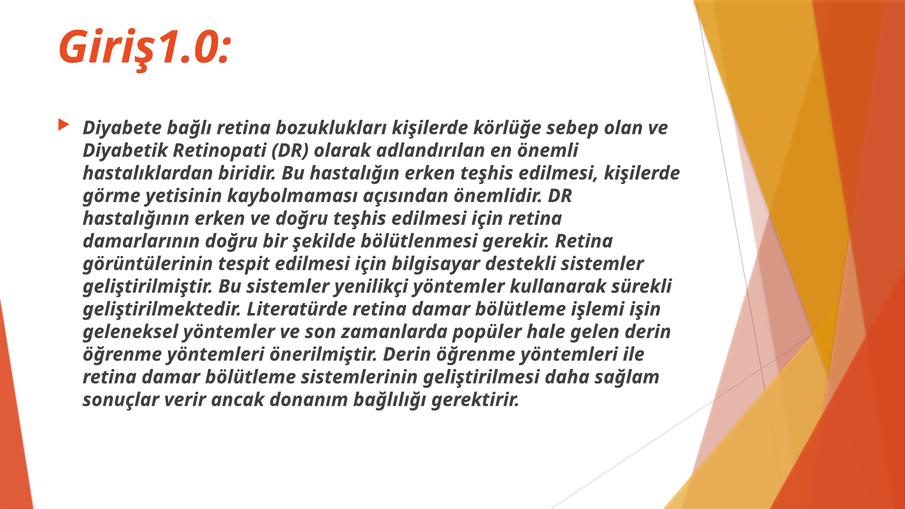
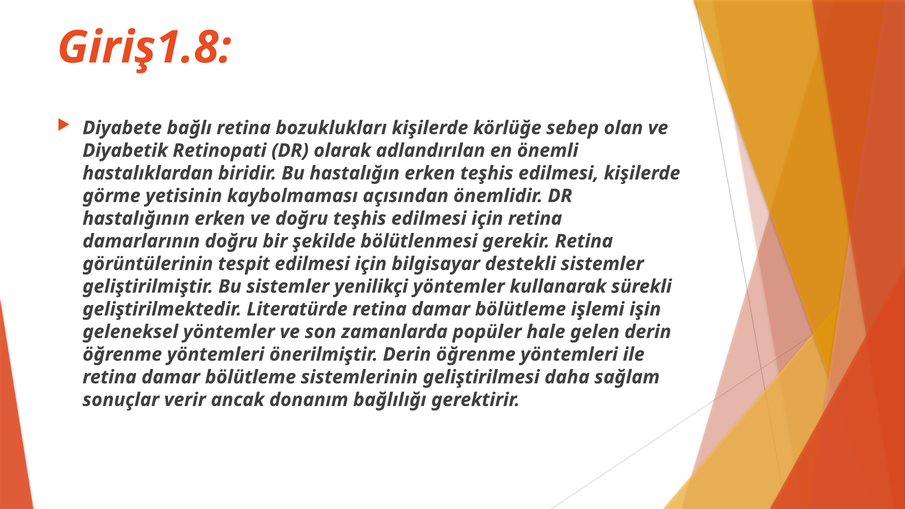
Giriş1.0: Giriş1.0 -> Giriş1.8
